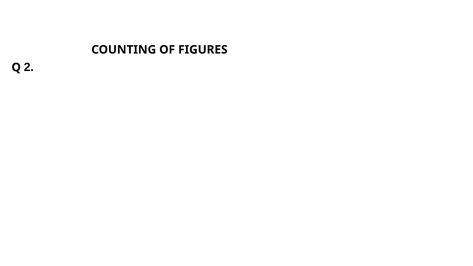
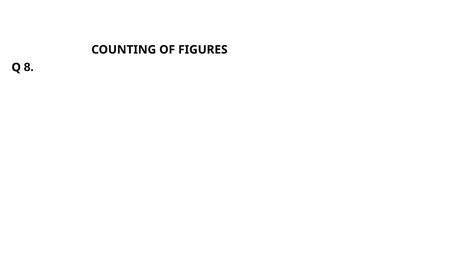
2: 2 -> 8
